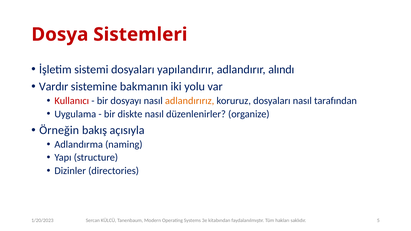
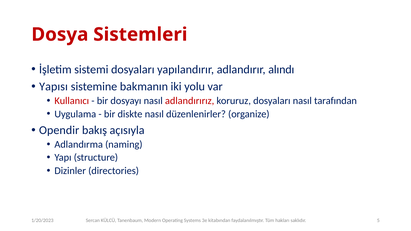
Vardır: Vardır -> Yapısı
adlandırırız colour: orange -> red
Örneğin: Örneğin -> Opendir
